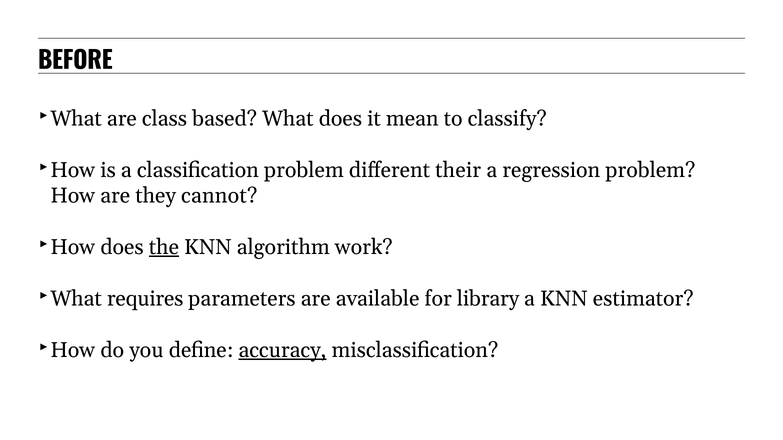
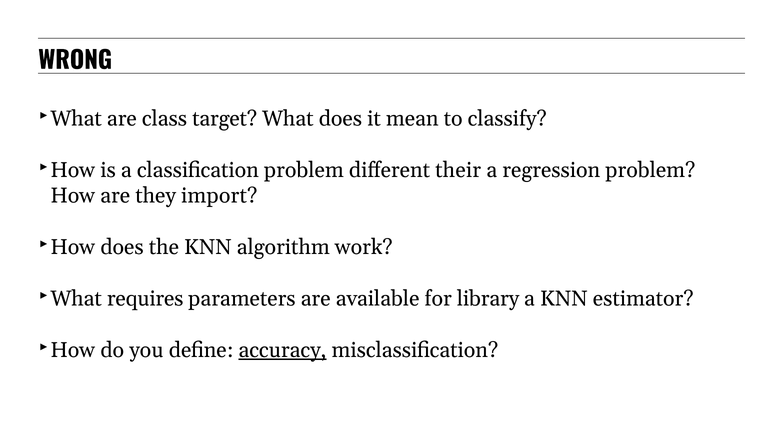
BEFORE: BEFORE -> WRONG
based: based -> target
cannot: cannot -> import
the underline: present -> none
